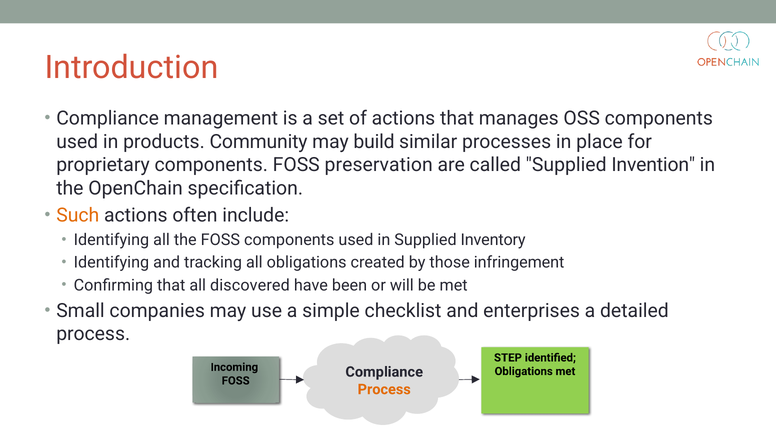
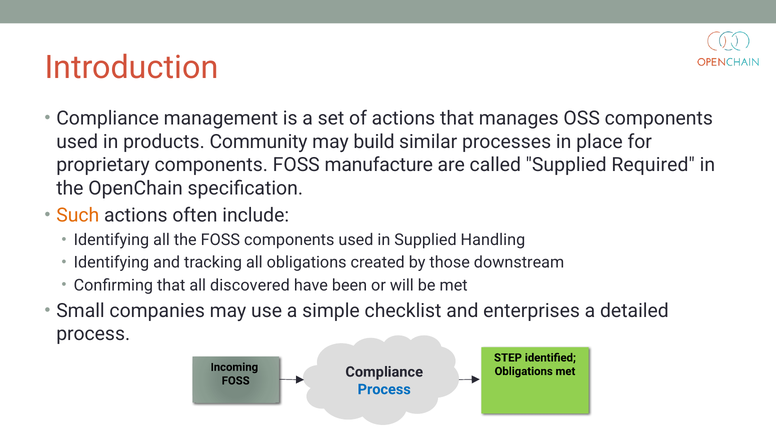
preservation: preservation -> manufacture
Invention: Invention -> Required
Inventory: Inventory -> Handling
infringement: infringement -> downstream
Process at (384, 389) colour: orange -> blue
